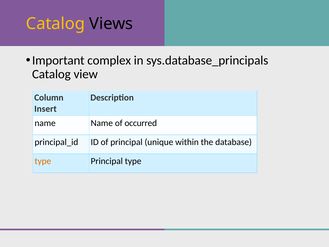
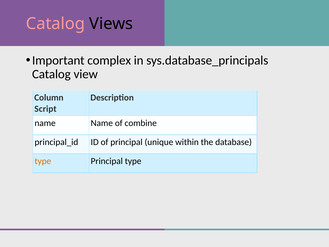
Catalog at (55, 24) colour: yellow -> pink
Insert: Insert -> Script
occurred: occurred -> combine
